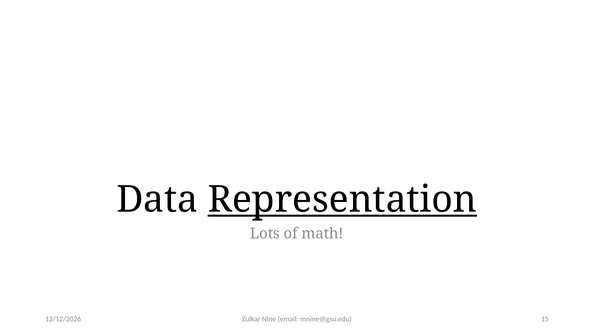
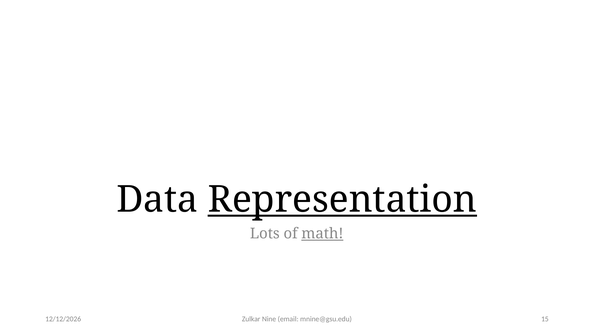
math underline: none -> present
